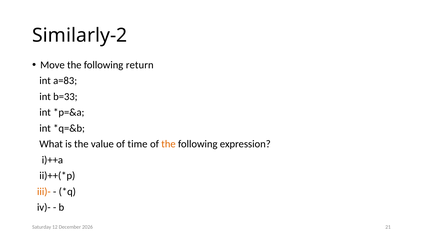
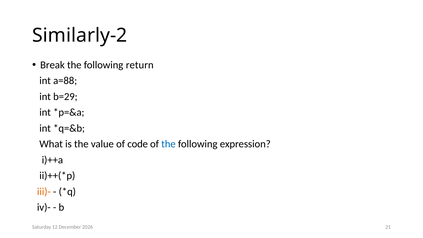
Move: Move -> Break
a=83: a=83 -> a=88
b=33: b=33 -> b=29
time: time -> code
the at (168, 144) colour: orange -> blue
